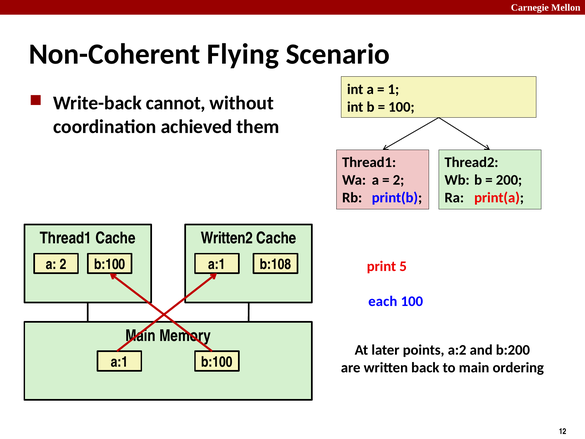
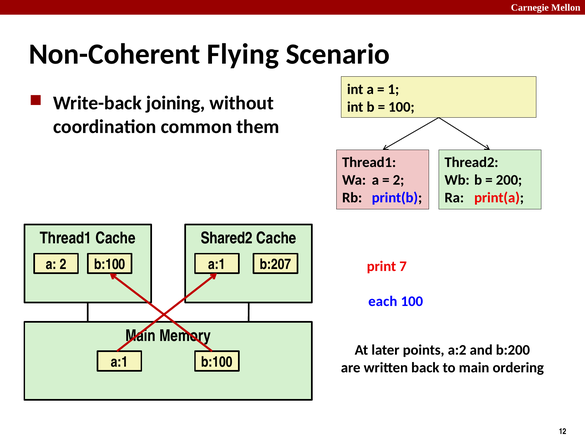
cannot: cannot -> joining
achieved: achieved -> common
Written2: Written2 -> Shared2
b:108: b:108 -> b:207
5: 5 -> 7
